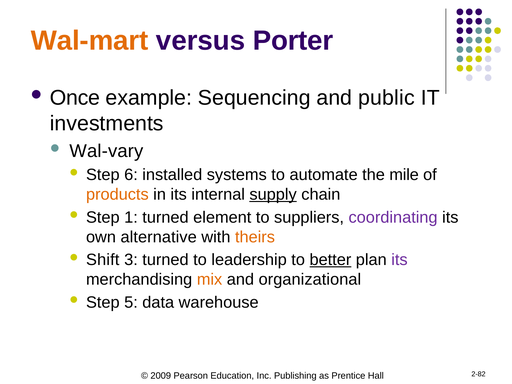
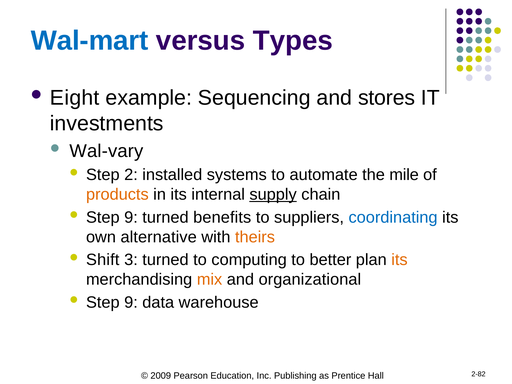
Wal-mart colour: orange -> blue
Porter: Porter -> Types
Once: Once -> Eight
public: public -> stores
6: 6 -> 2
1 at (131, 217): 1 -> 9
element: element -> benefits
coordinating colour: purple -> blue
leadership: leadership -> computing
better underline: present -> none
its at (399, 260) colour: purple -> orange
5 at (131, 302): 5 -> 9
